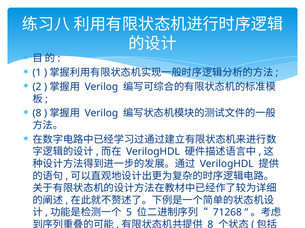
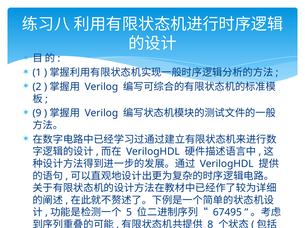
8 at (37, 113): 8 -> 9
71268: 71268 -> 67495
